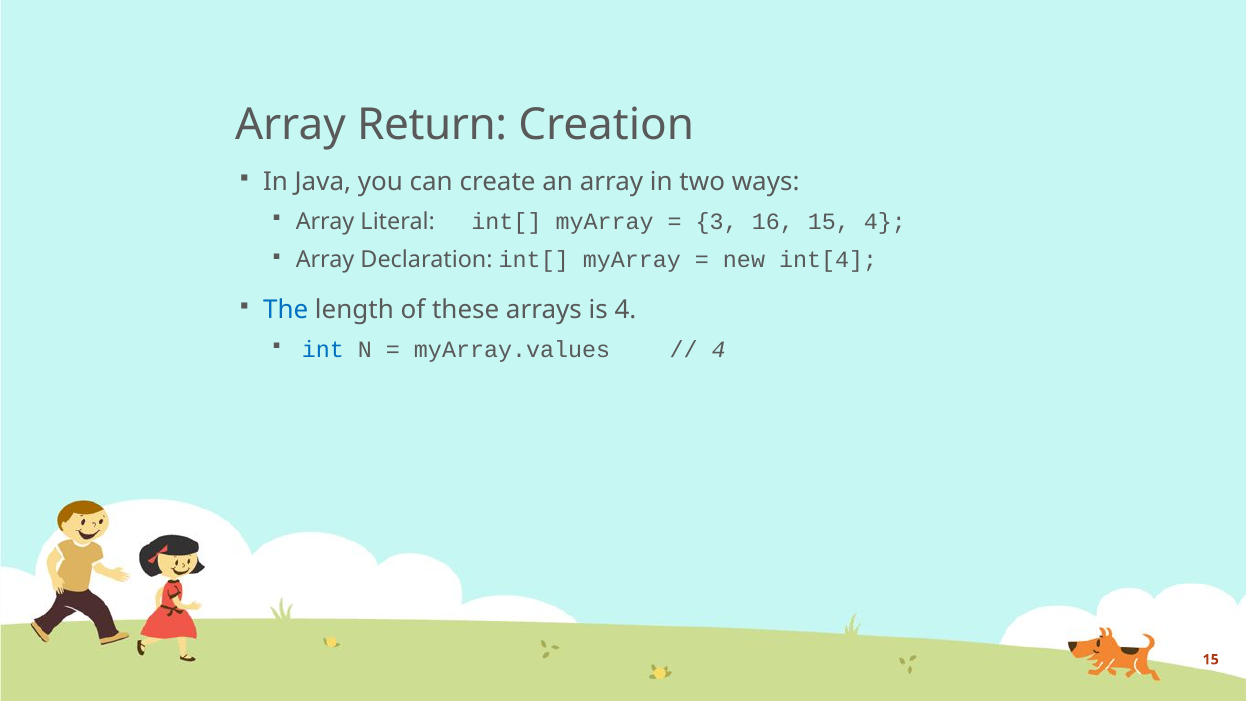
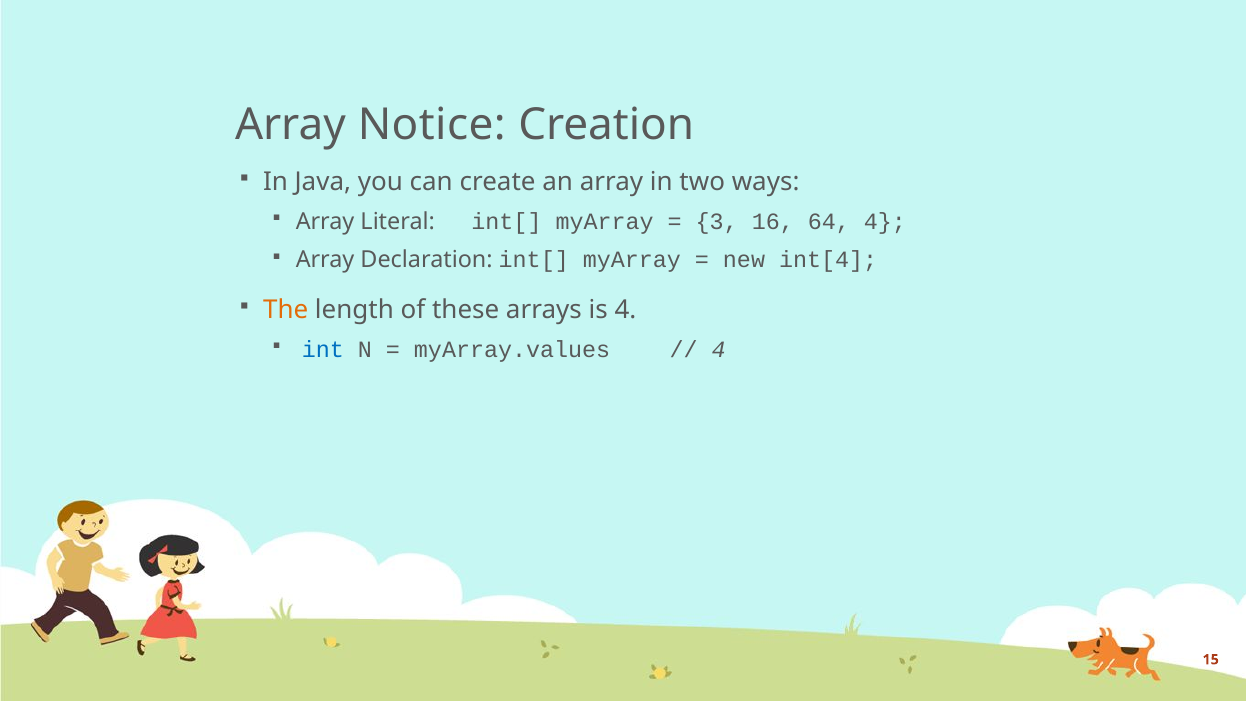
Return: Return -> Notice
16 15: 15 -> 64
The colour: blue -> orange
